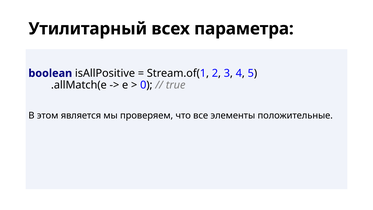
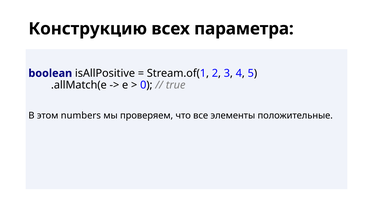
Утилитарный: Утилитарный -> Конструкцию
является: является -> numbers
